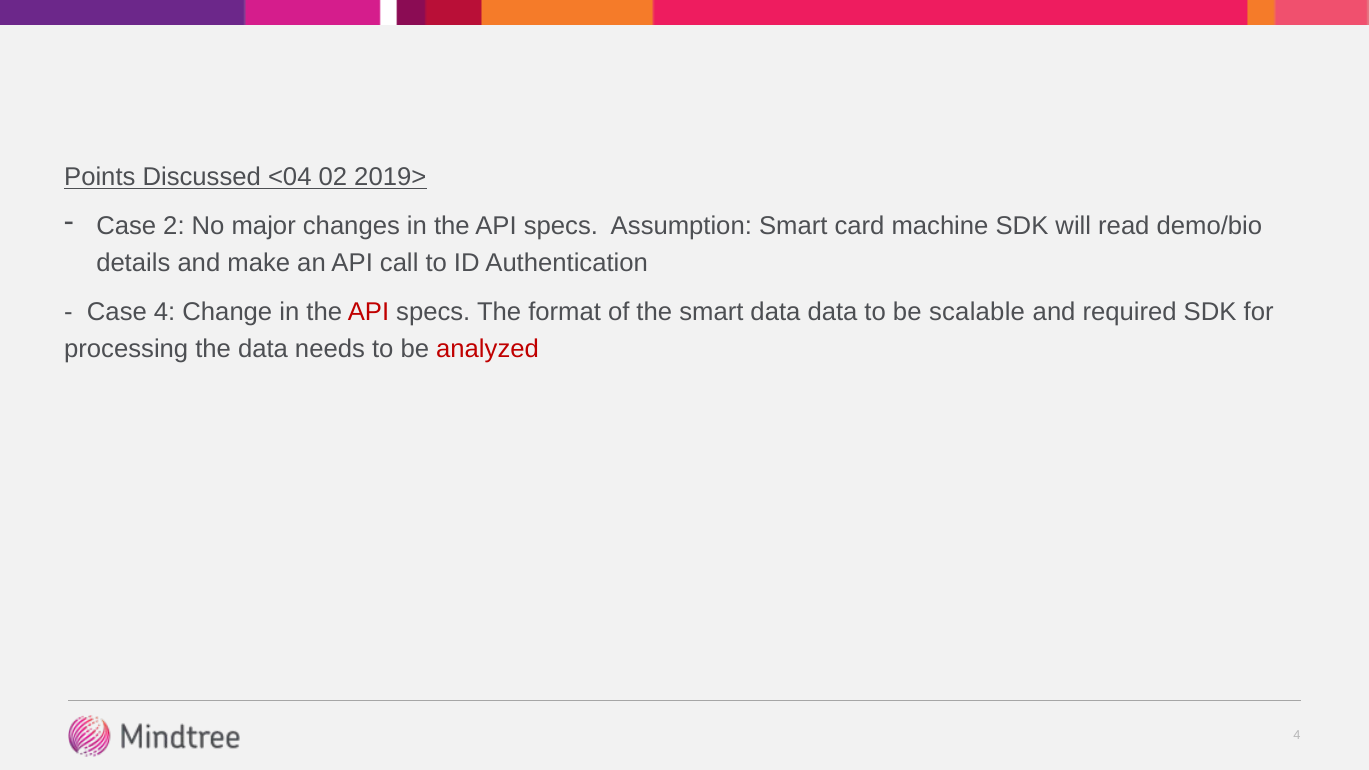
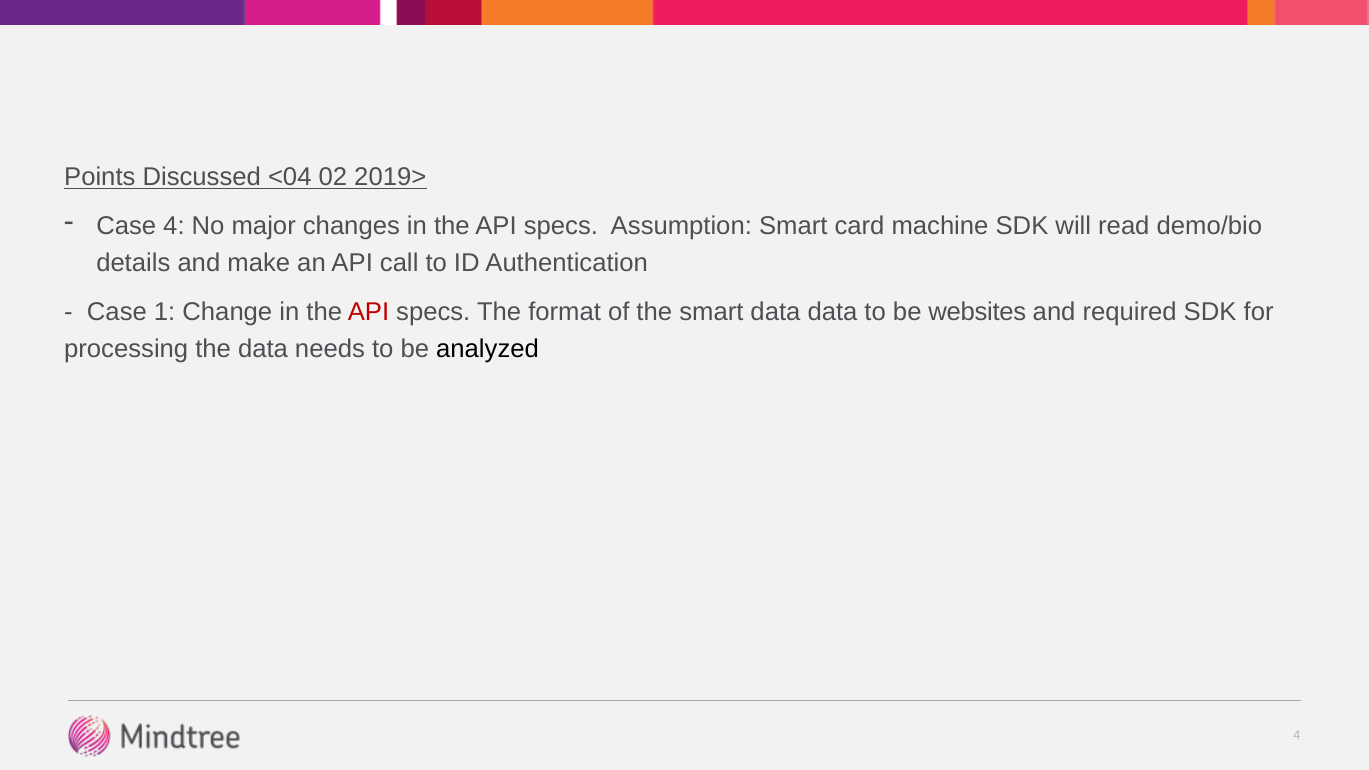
Case 2: 2 -> 4
Case 4: 4 -> 1
scalable: scalable -> websites
analyzed colour: red -> black
